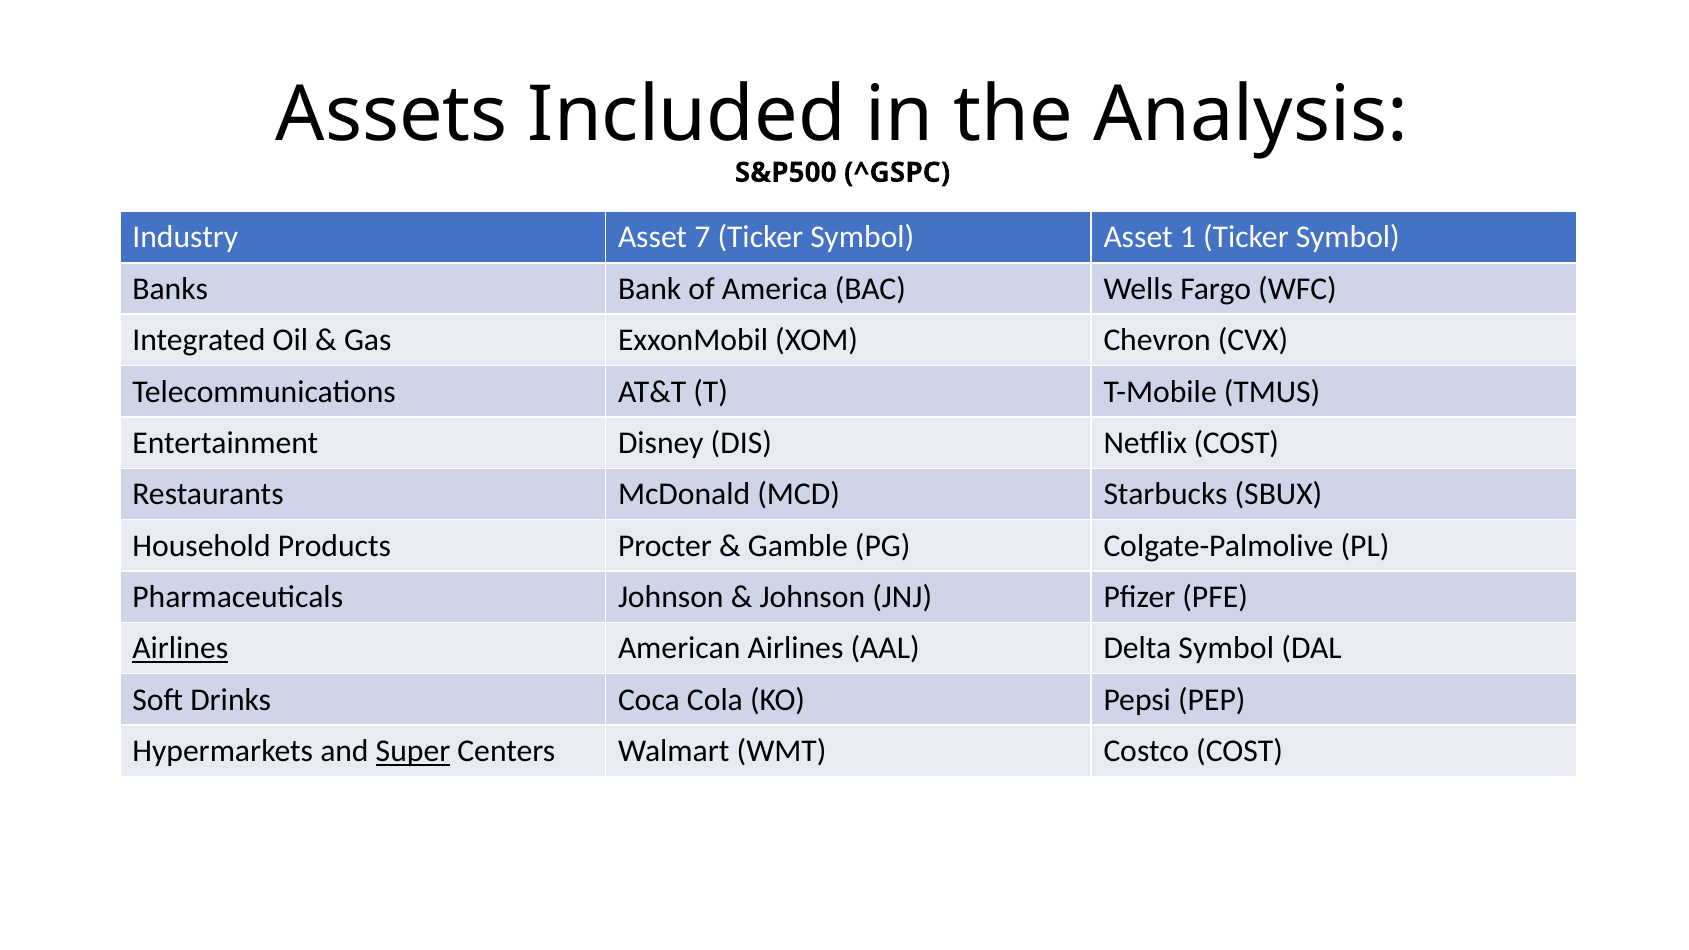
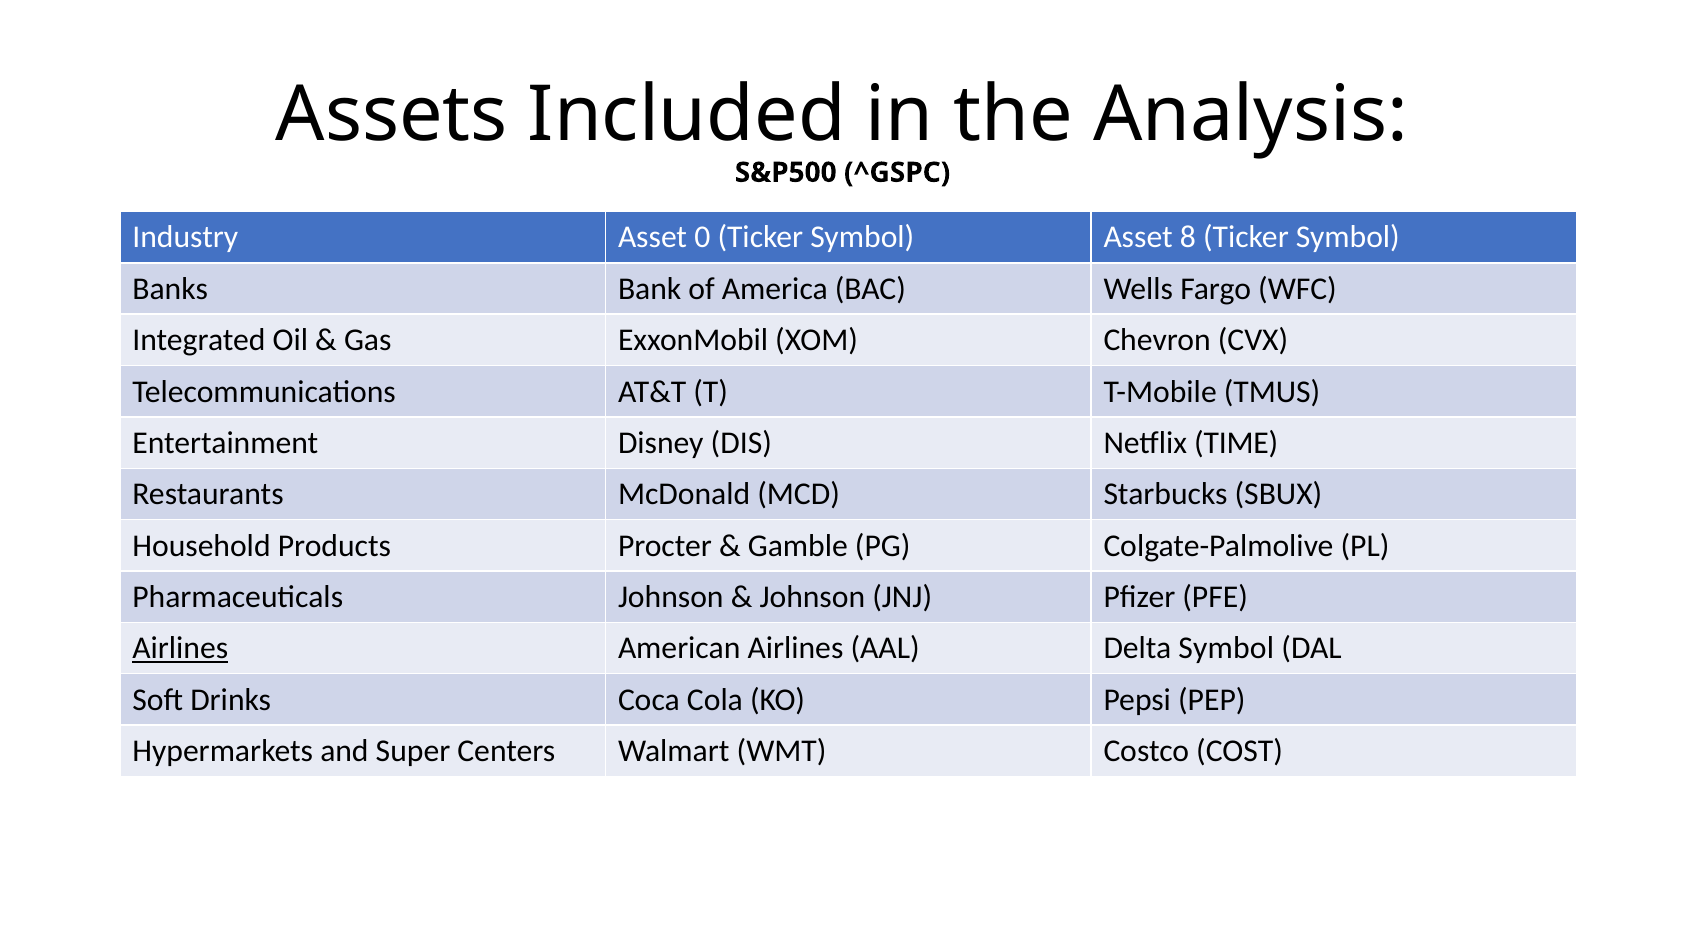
7: 7 -> 0
1: 1 -> 8
Netflix COST: COST -> TIME
Super underline: present -> none
